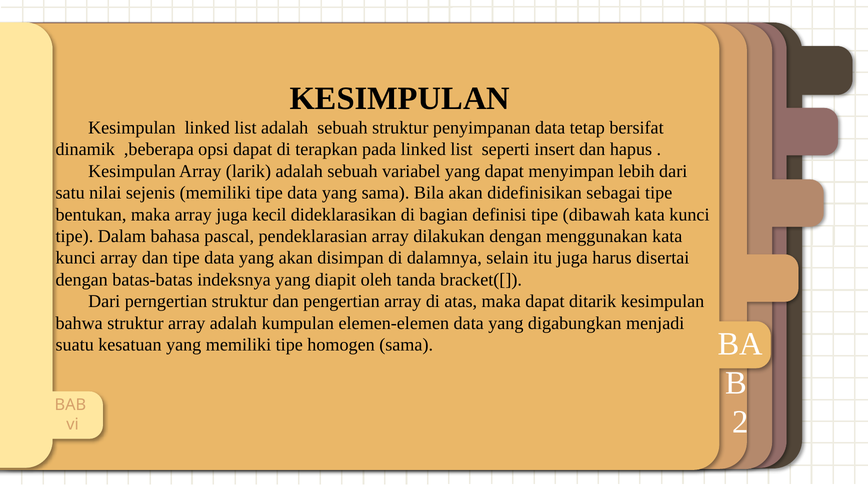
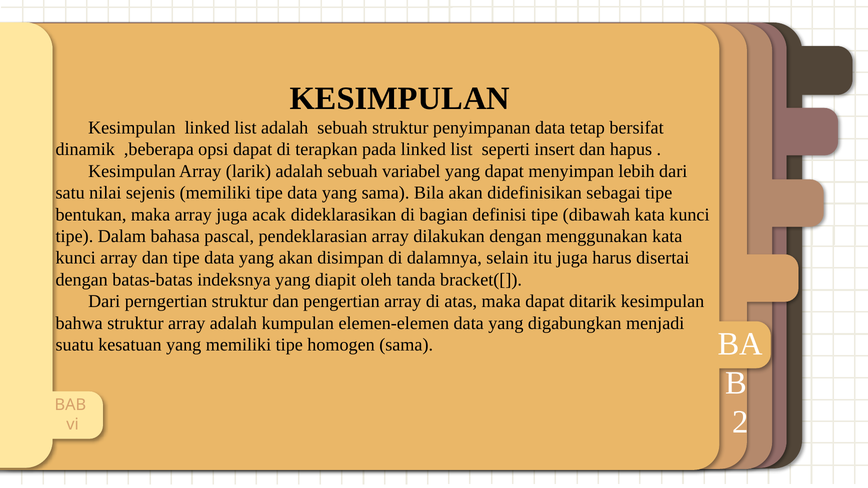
kecil: kecil -> acak
